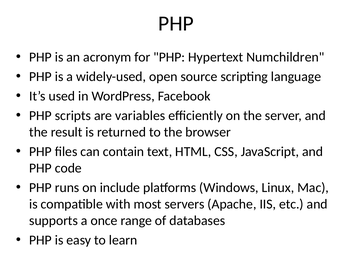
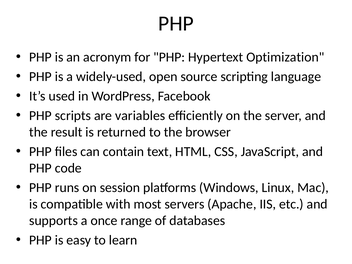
Numchildren: Numchildren -> Optimization
include: include -> session
